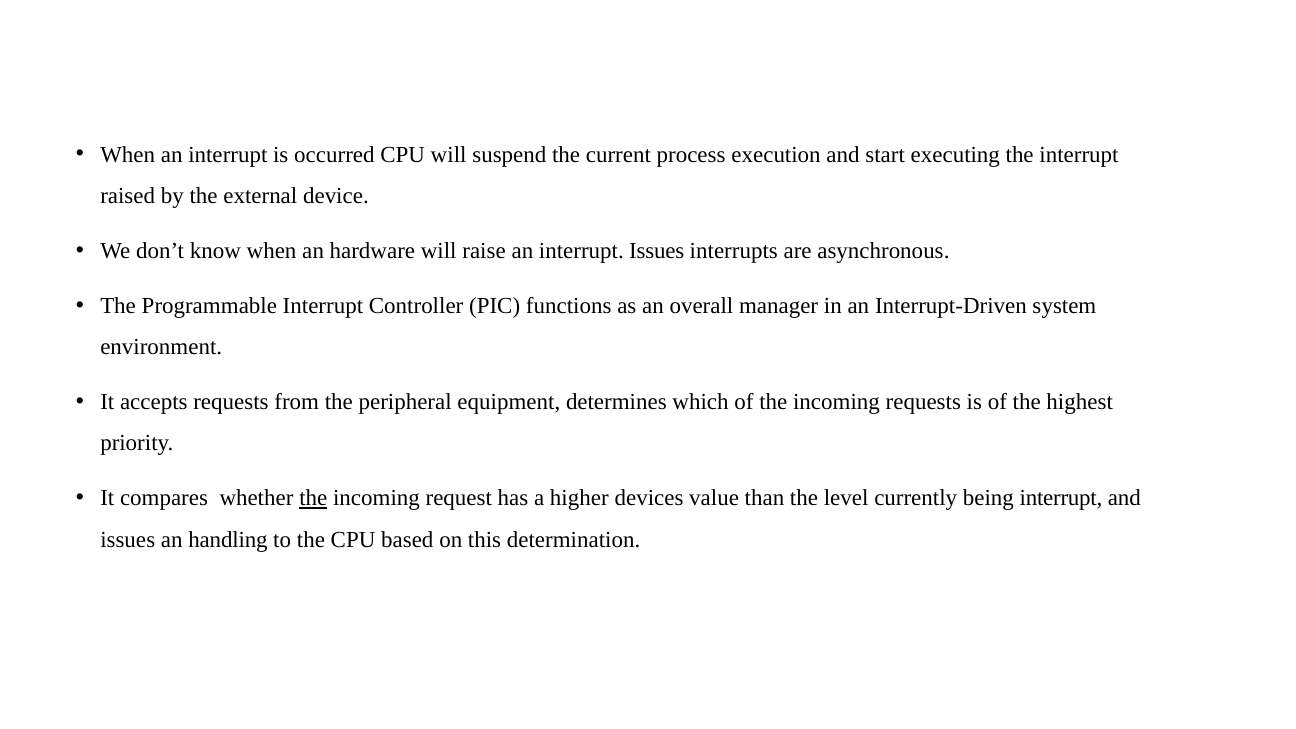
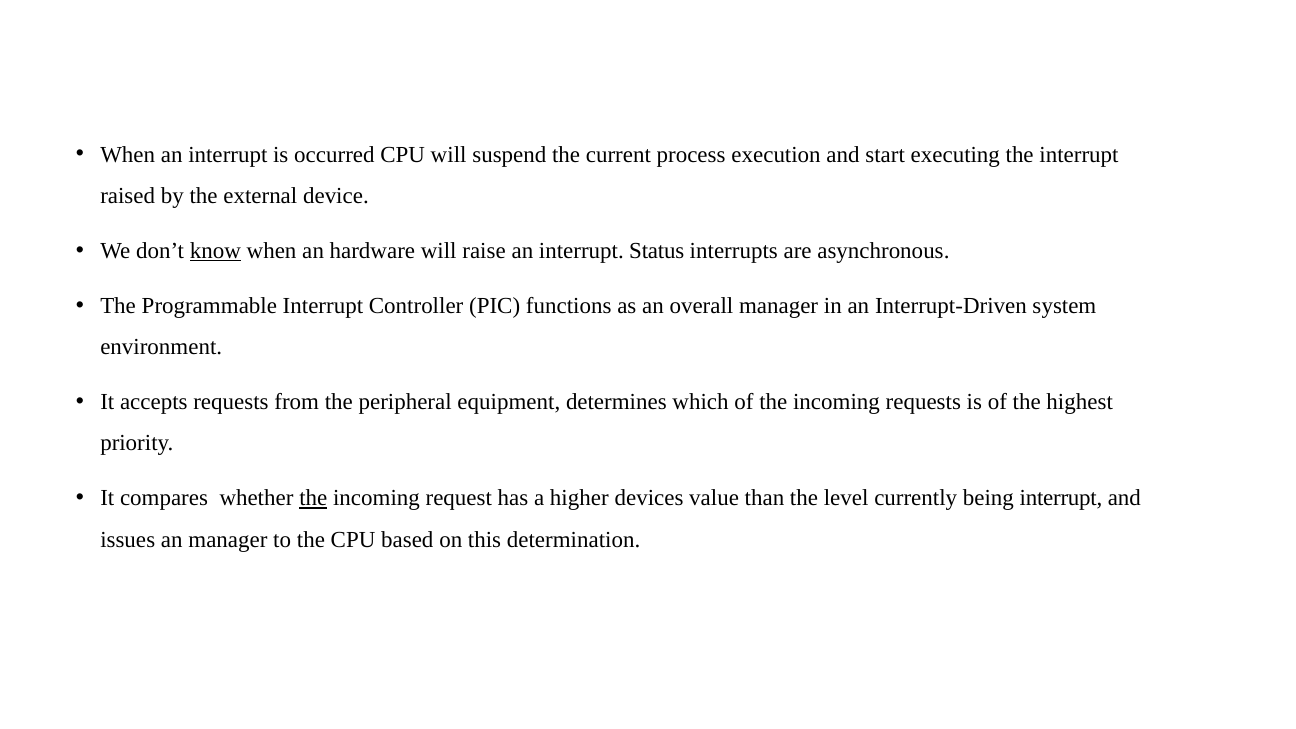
know underline: none -> present
interrupt Issues: Issues -> Status
an handling: handling -> manager
